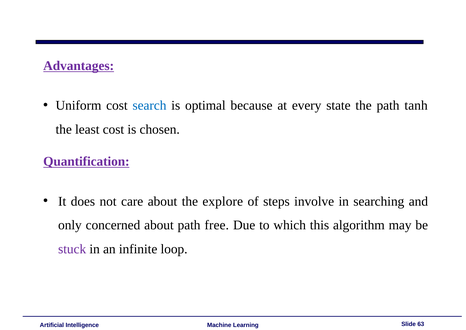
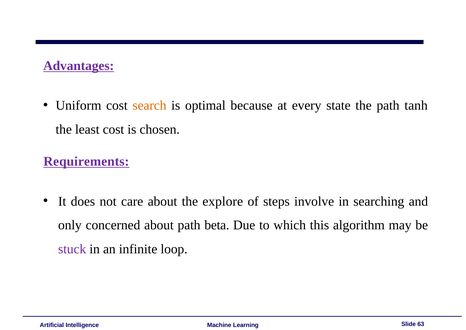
search colour: blue -> orange
Quantification: Quantification -> Requirements
free: free -> beta
